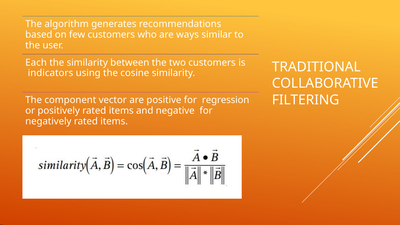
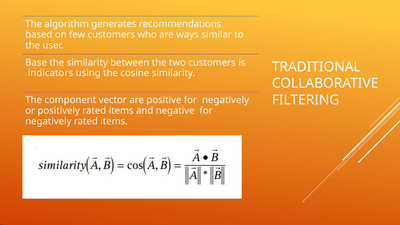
Each: Each -> Base
positive for regression: regression -> negatively
